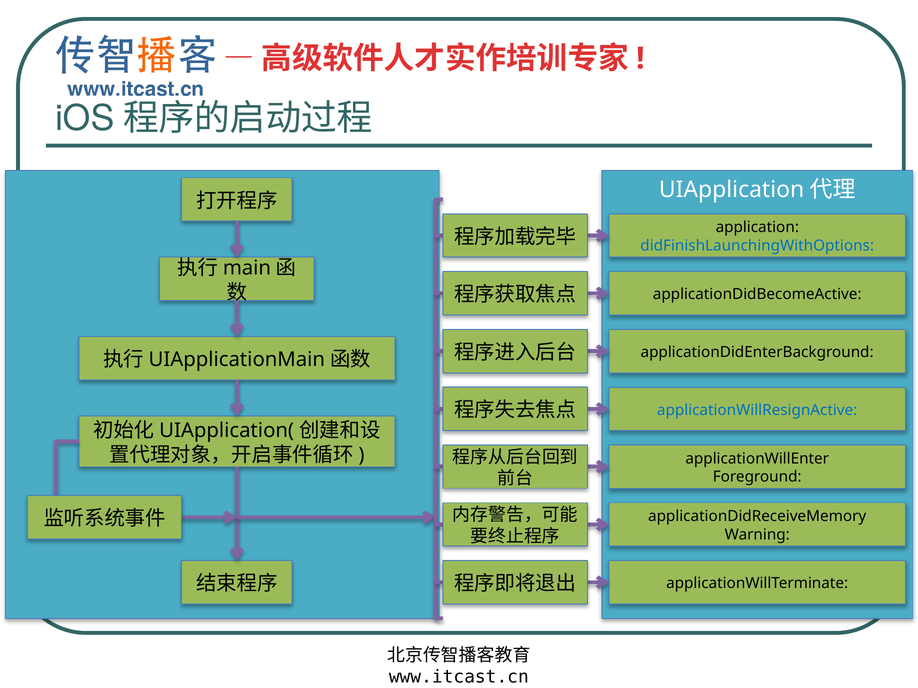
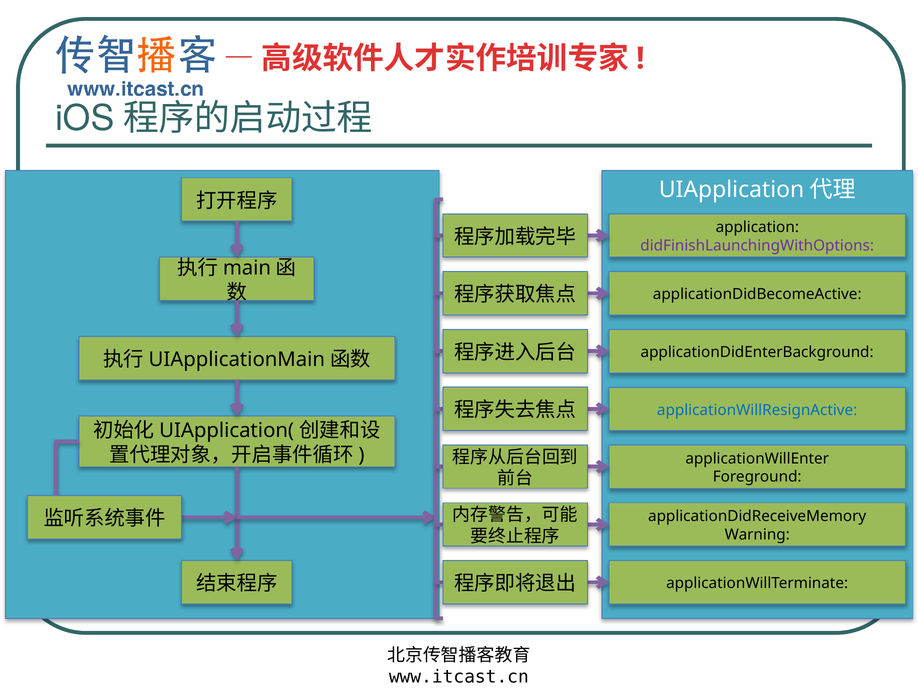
didFinishLaunchingWithOptions colour: blue -> purple
